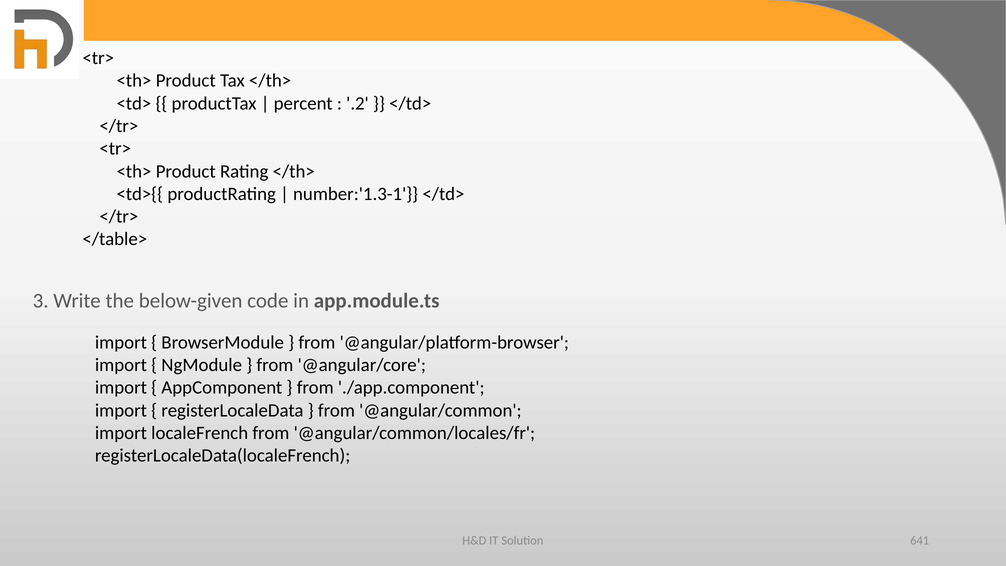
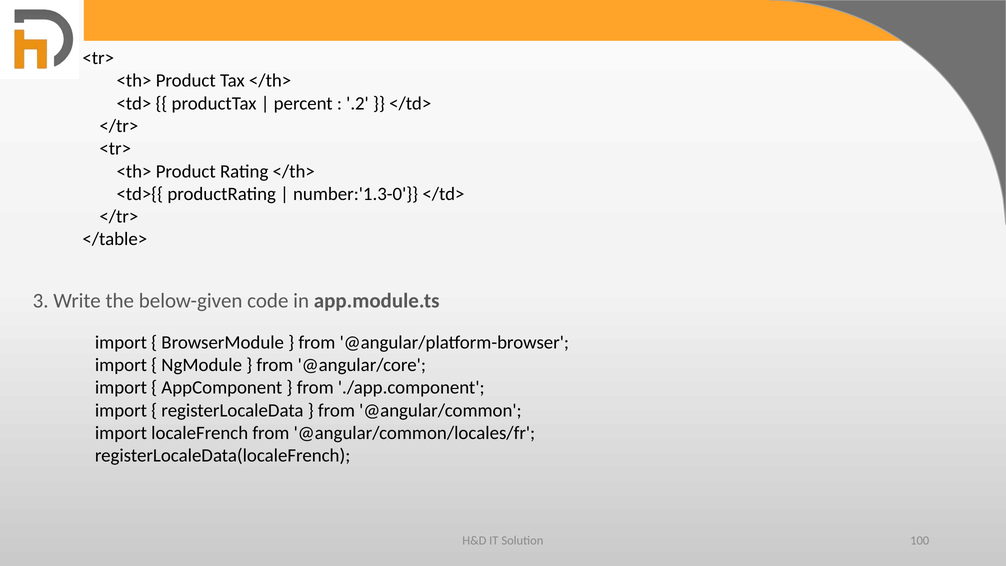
number:'1.3-1: number:'1.3-1 -> number:'1.3-0
641: 641 -> 100
